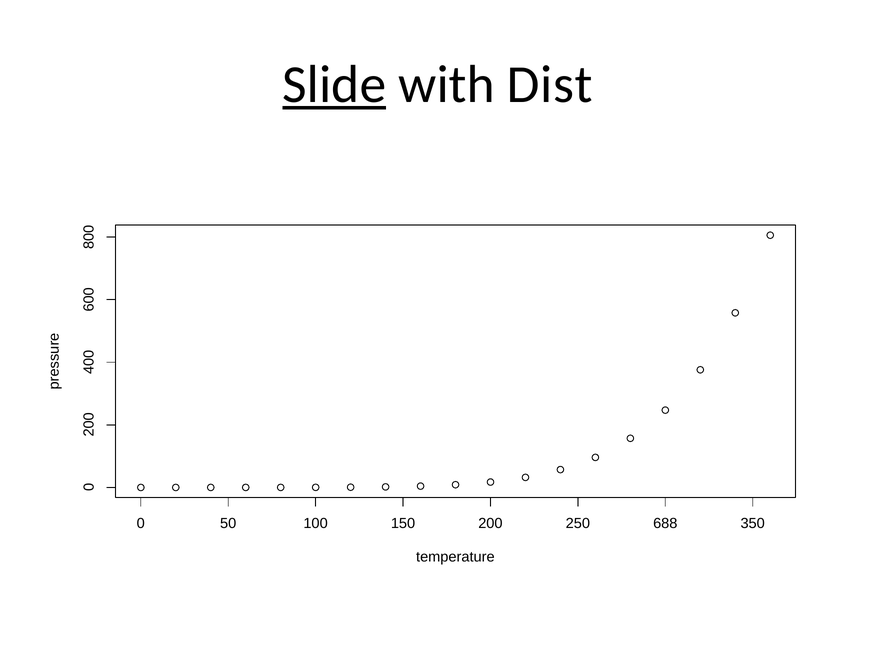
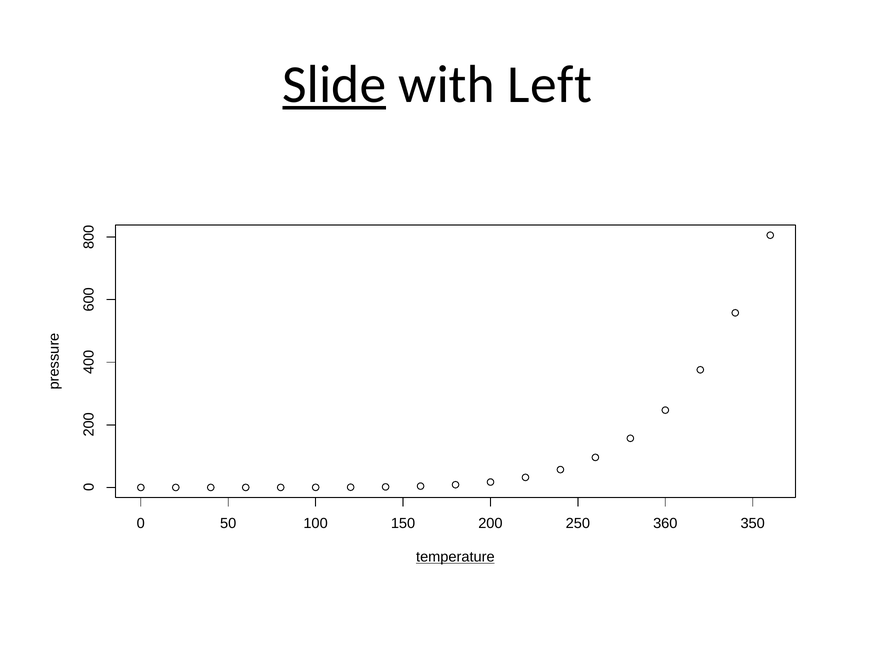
Dist: Dist -> Left
688: 688 -> 360
temperature underline: none -> present
